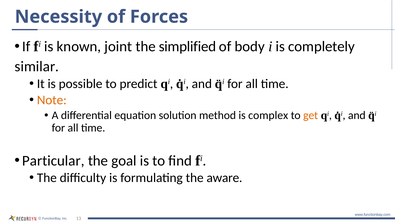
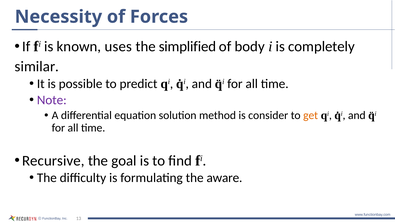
joint: joint -> uses
Note colour: orange -> purple
complex: complex -> consider
Particular: Particular -> Recursive
